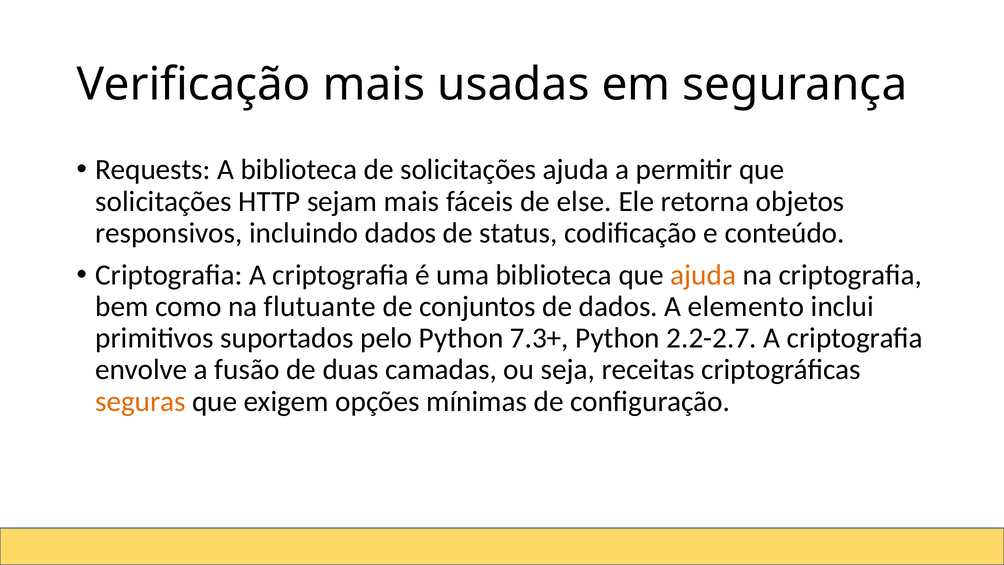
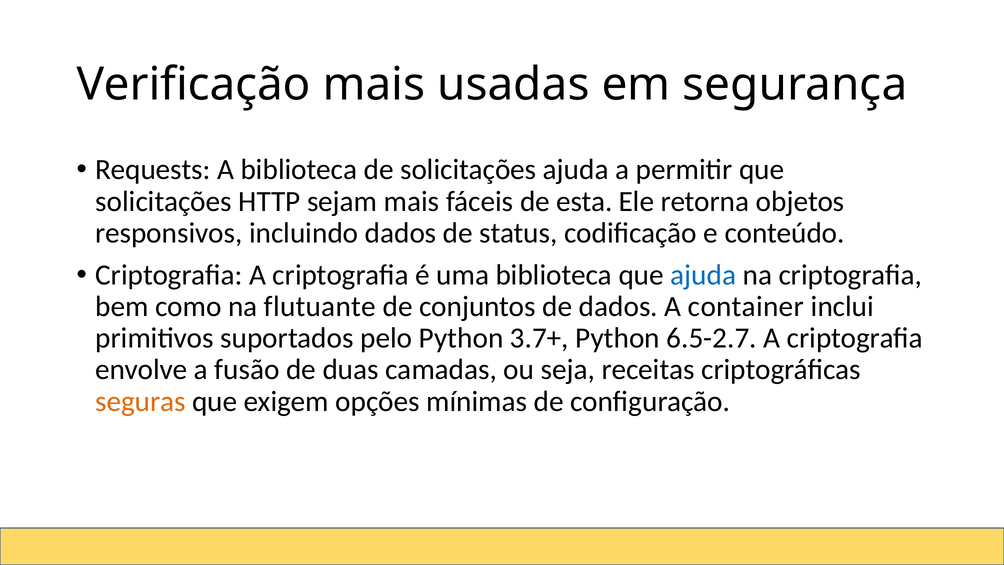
else: else -> esta
ajuda at (703, 275) colour: orange -> blue
elemento: elemento -> container
7.3+: 7.3+ -> 3.7+
2.2-2.7: 2.2-2.7 -> 6.5-2.7
